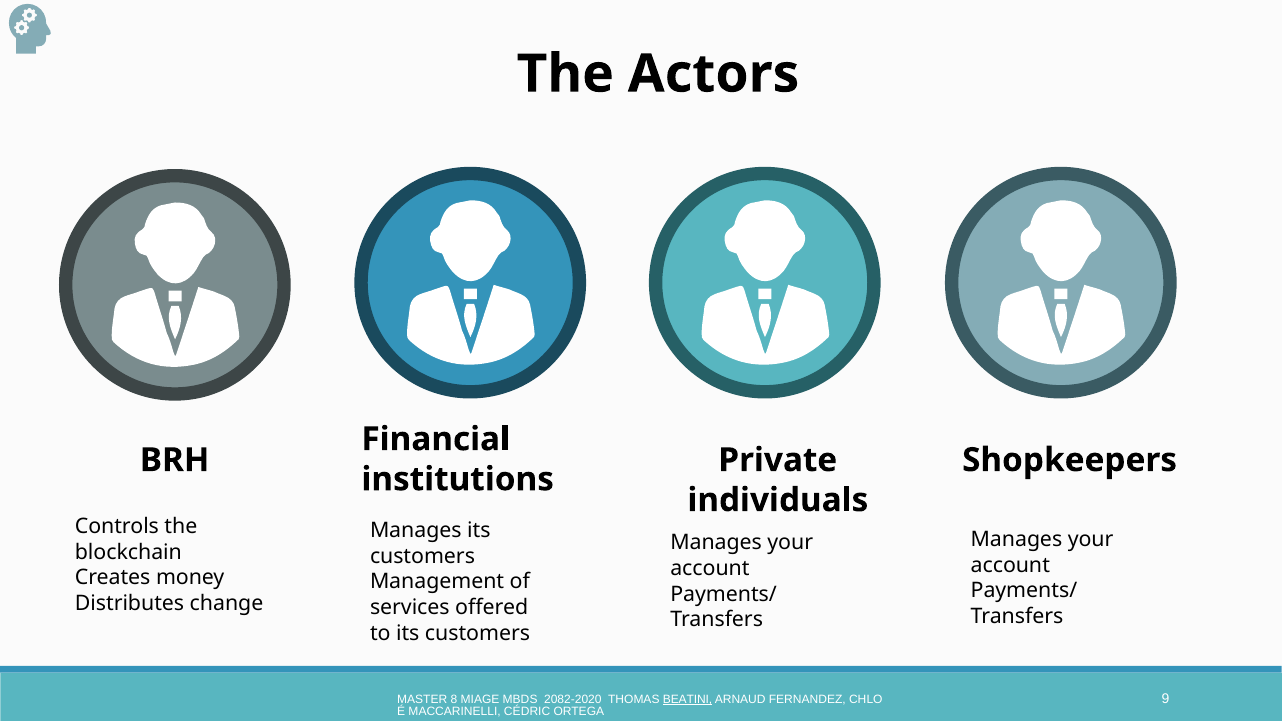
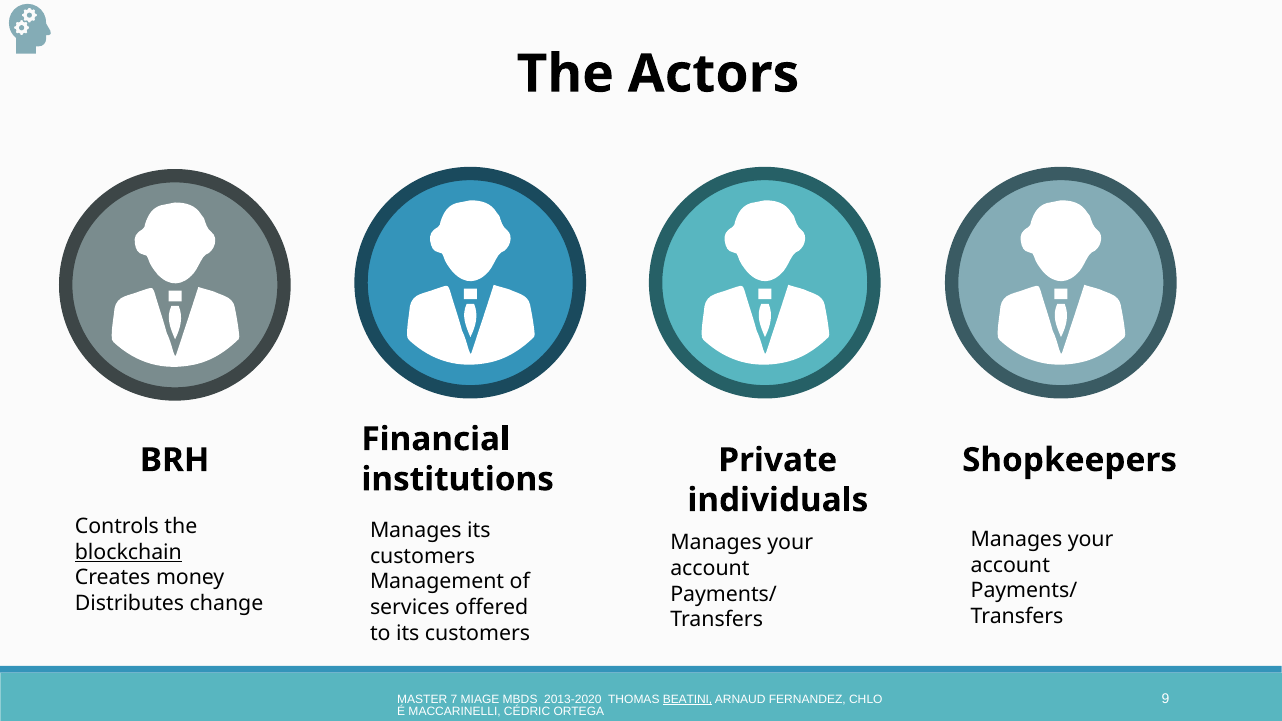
blockchain underline: none -> present
8: 8 -> 7
2082-2020: 2082-2020 -> 2013-2020
